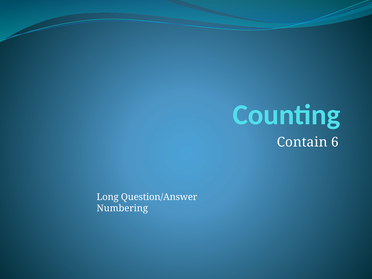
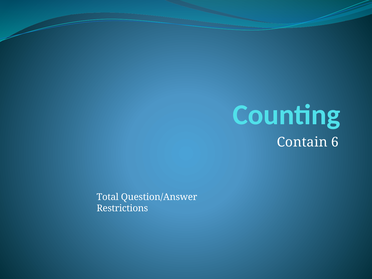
Long: Long -> Total
Numbering: Numbering -> Restrictions
